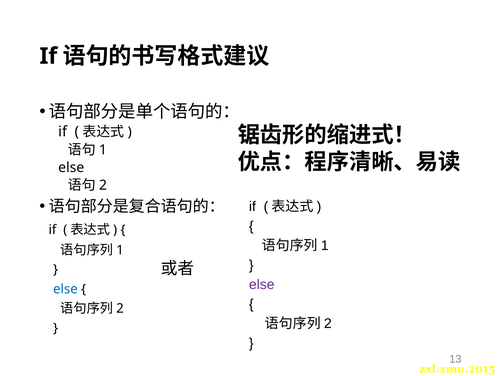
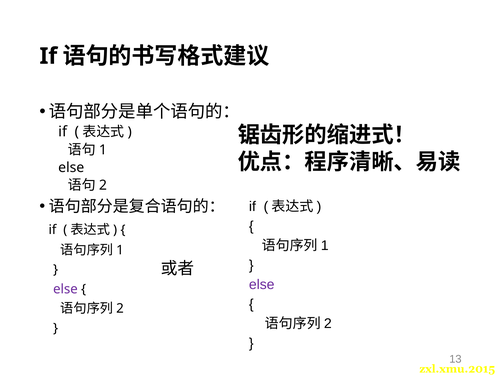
else at (65, 289) colour: blue -> purple
